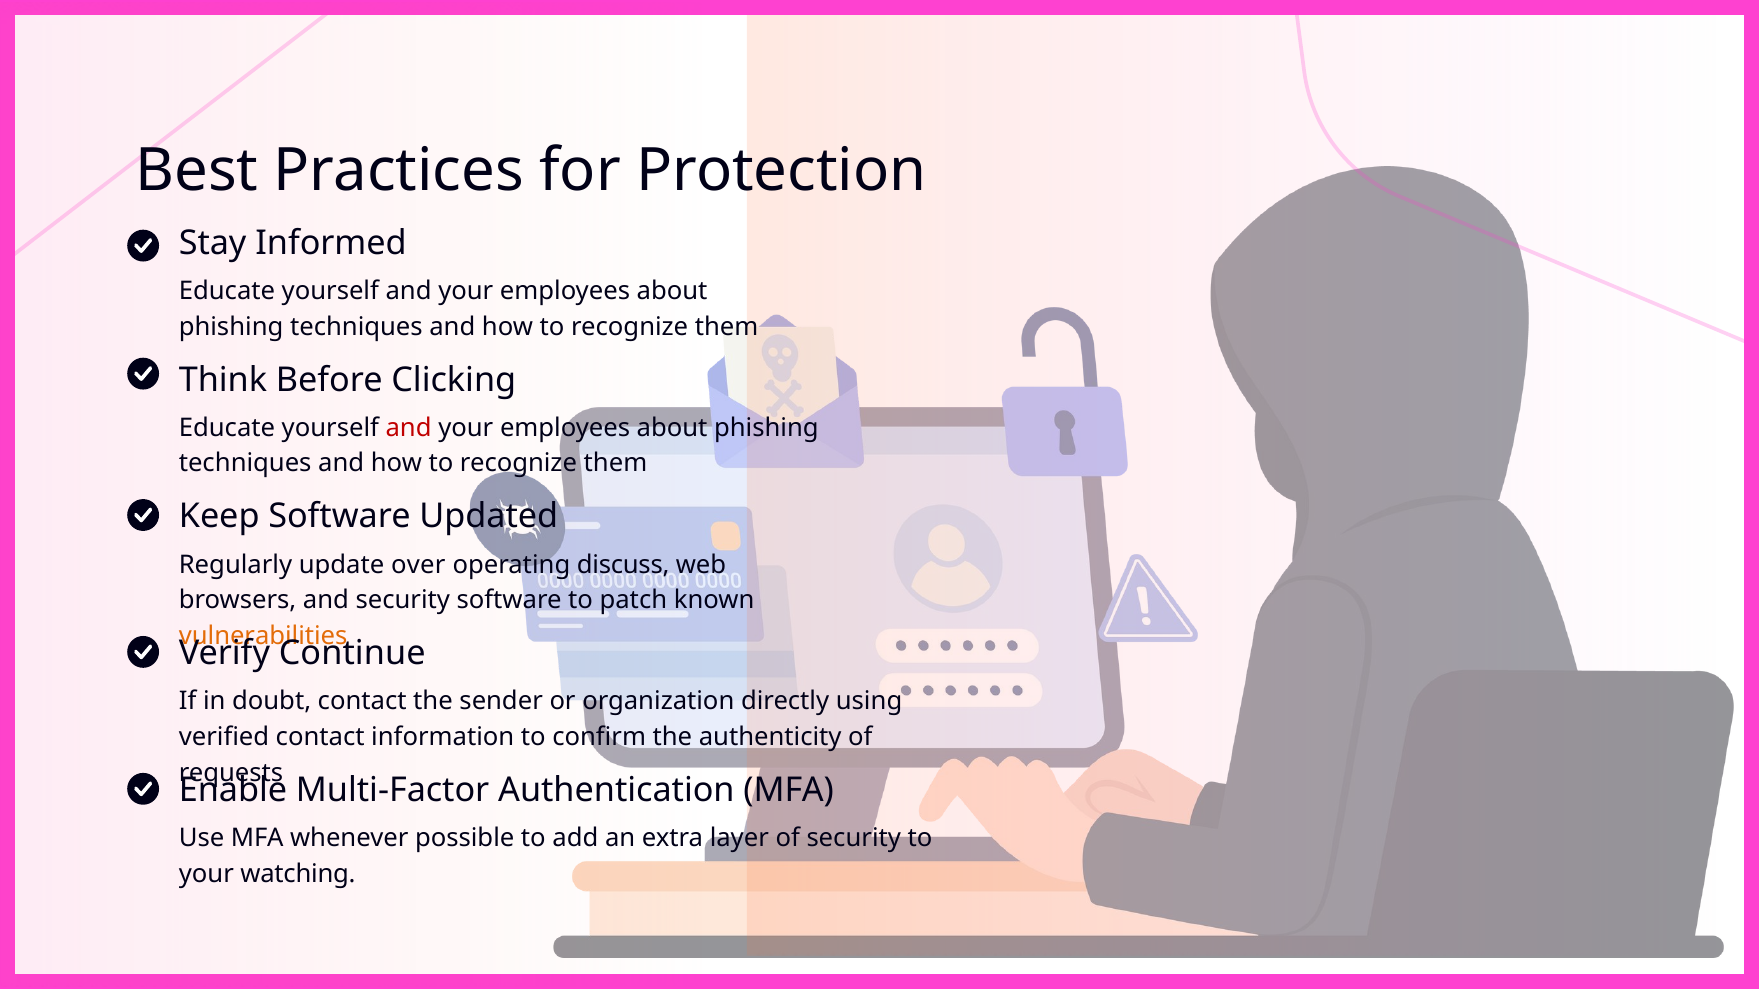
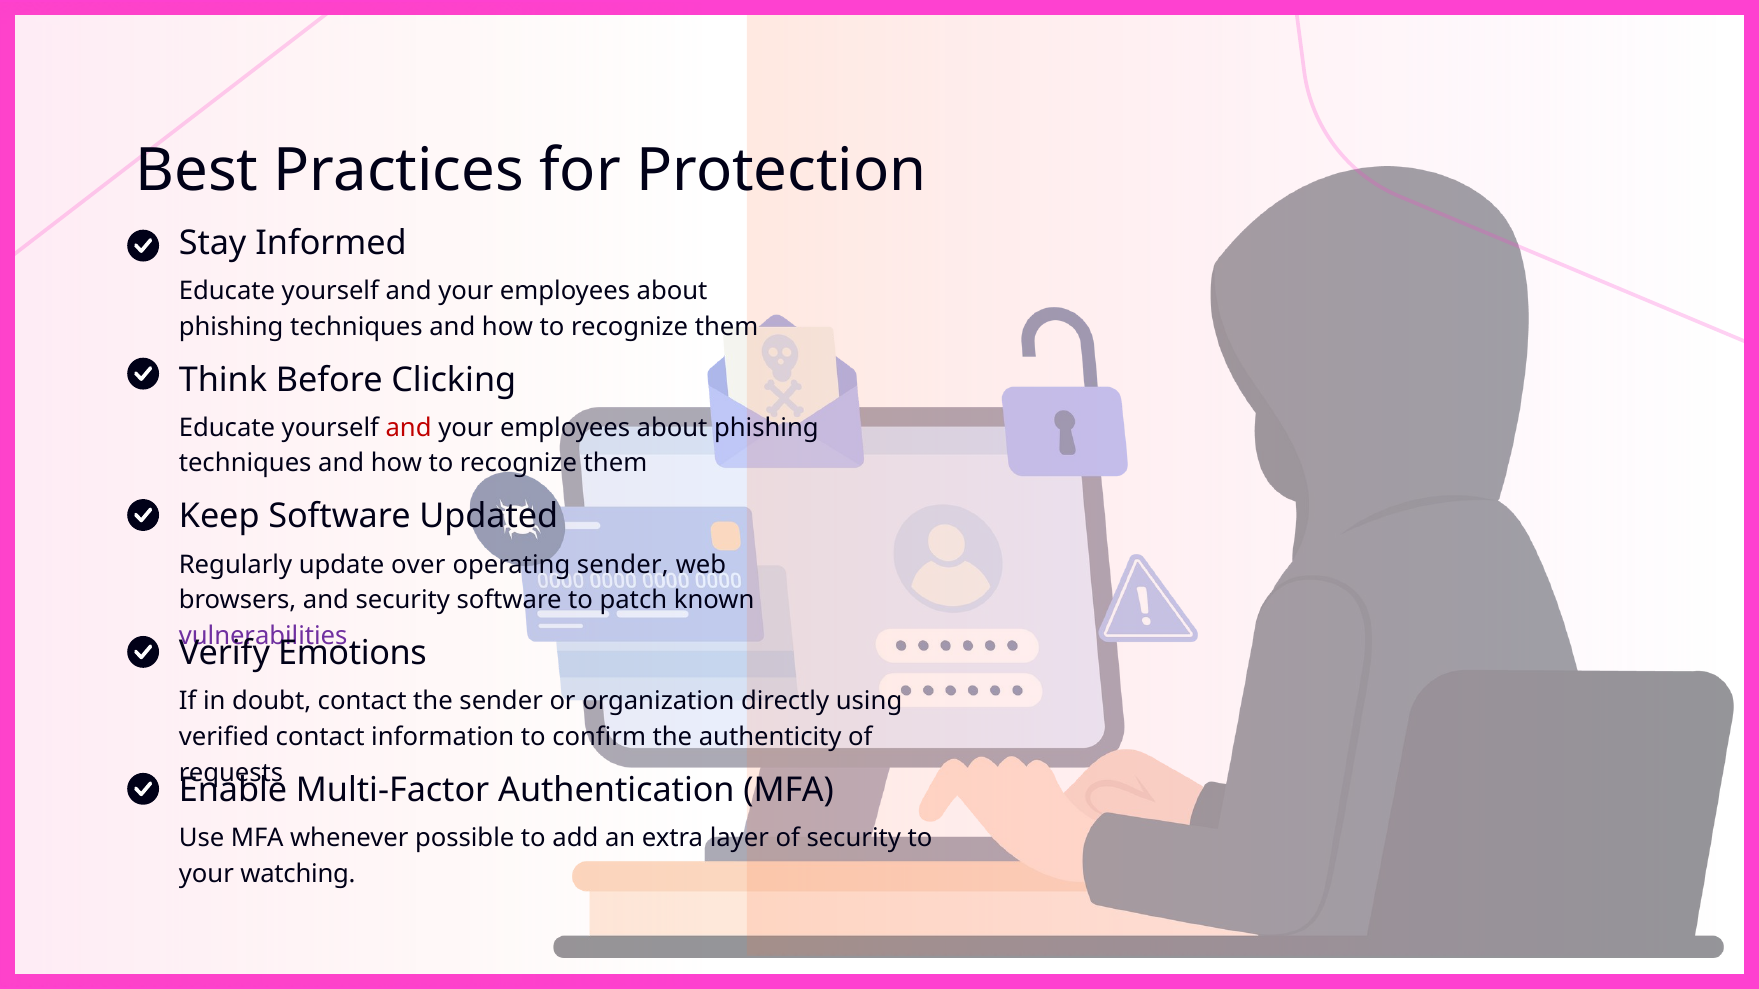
operating discuss: discuss -> sender
vulnerabilities colour: orange -> purple
Continue: Continue -> Emotions
